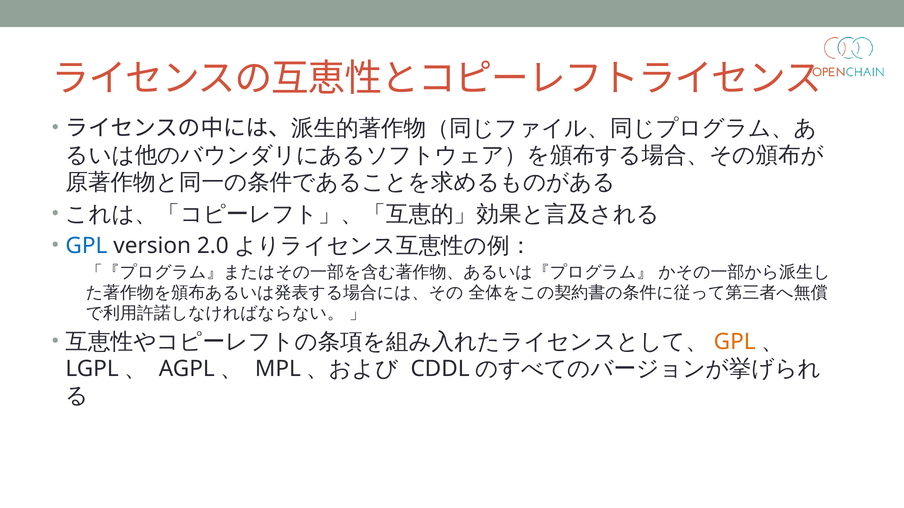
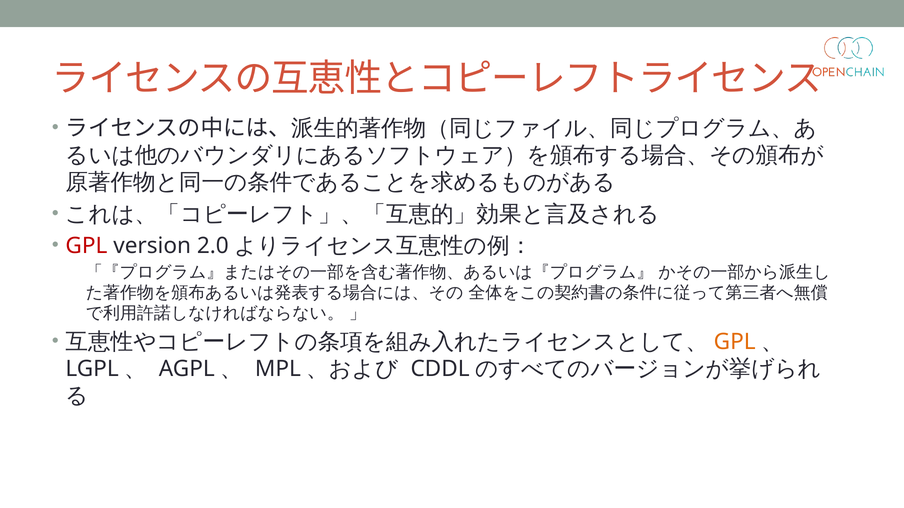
GPL at (86, 246) colour: blue -> red
